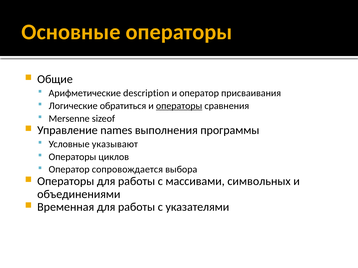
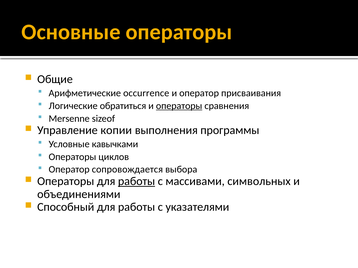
description: description -> occurrence
names: names -> копии
указывают: указывают -> кавычками
работы at (137, 182) underline: none -> present
Временная: Временная -> Способный
